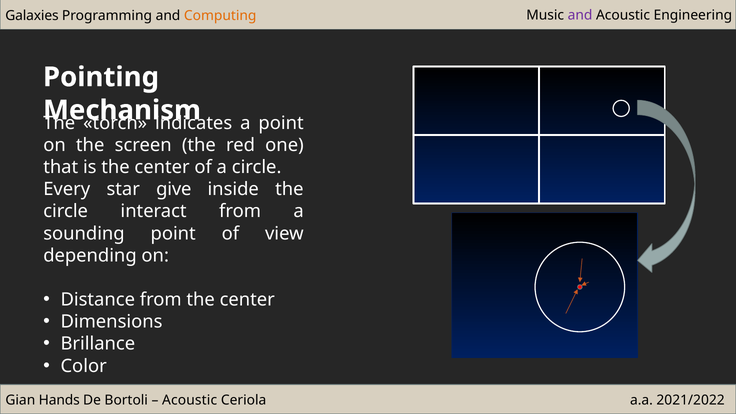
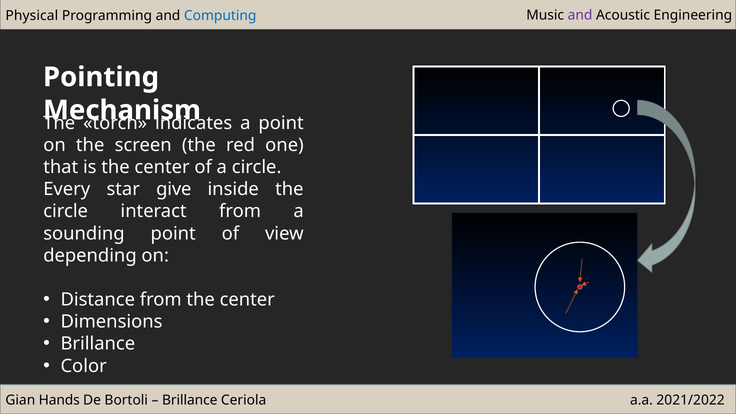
Galaxies: Galaxies -> Physical
Computing colour: orange -> blue
Acoustic at (190, 400): Acoustic -> Brillance
